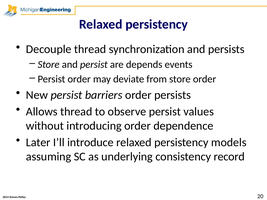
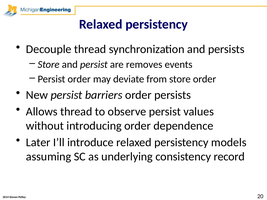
depends: depends -> removes
